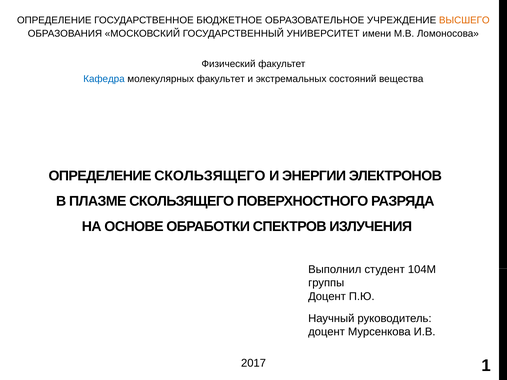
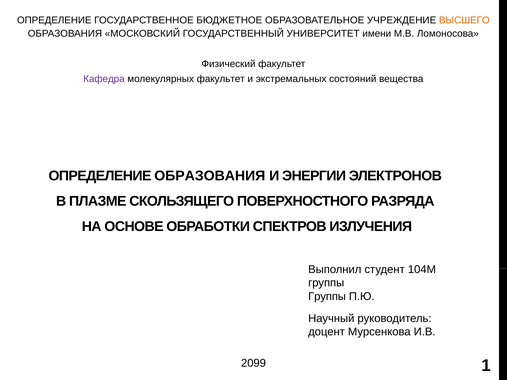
Кафедра colour: blue -> purple
ОПРЕДЕЛЕНИЕ СКОЛЬЗЯЩЕГО: СКОЛЬЗЯЩЕГО -> ОБРАЗОВАНИЯ
Доцент at (327, 297): Доцент -> Группы
2017: 2017 -> 2099
